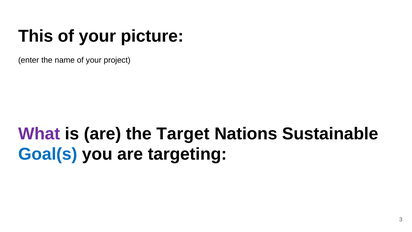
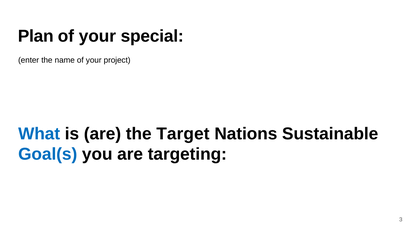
This: This -> Plan
picture: picture -> special
What colour: purple -> blue
